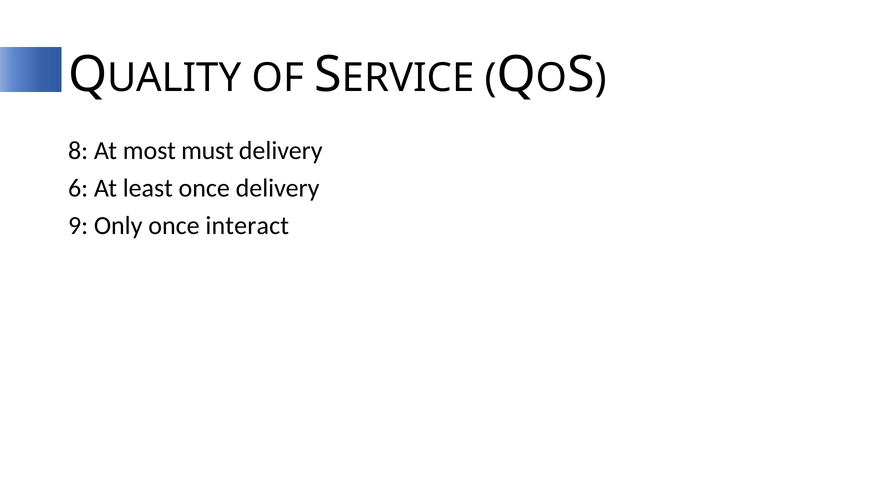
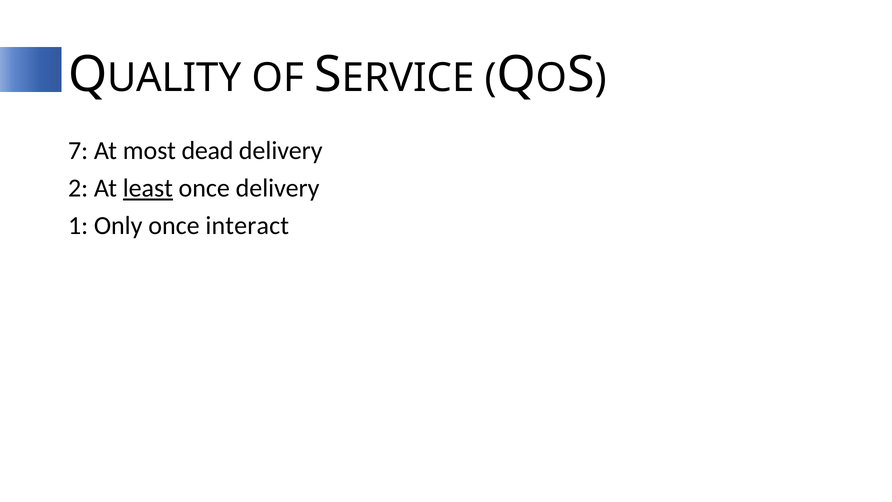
8: 8 -> 7
must: must -> dead
6: 6 -> 2
least underline: none -> present
9: 9 -> 1
